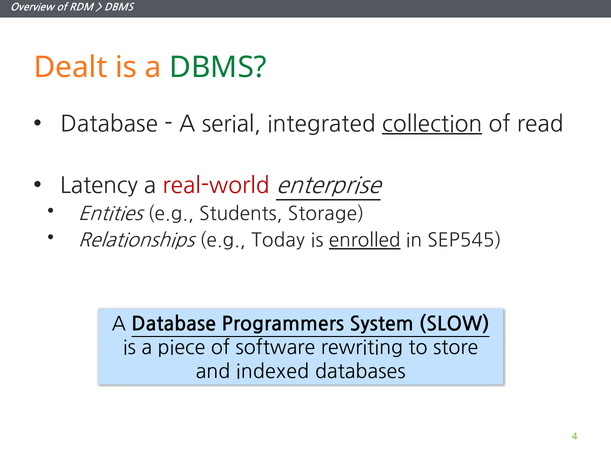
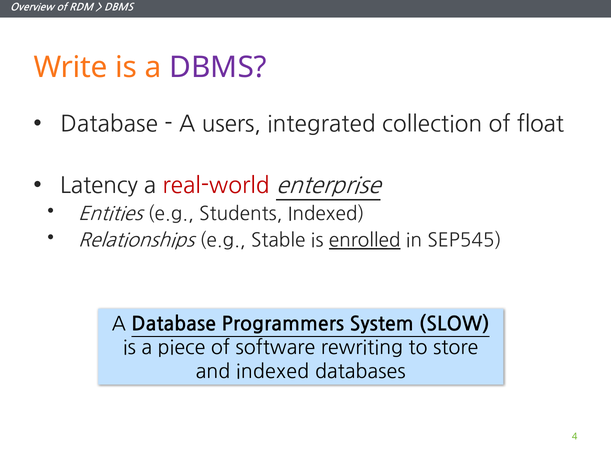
Dealt: Dealt -> Write
DBMS at (218, 68) colour: green -> purple
serial: serial -> users
collection underline: present -> none
read: read -> float
Students Storage: Storage -> Indexed
Today: Today -> Stable
